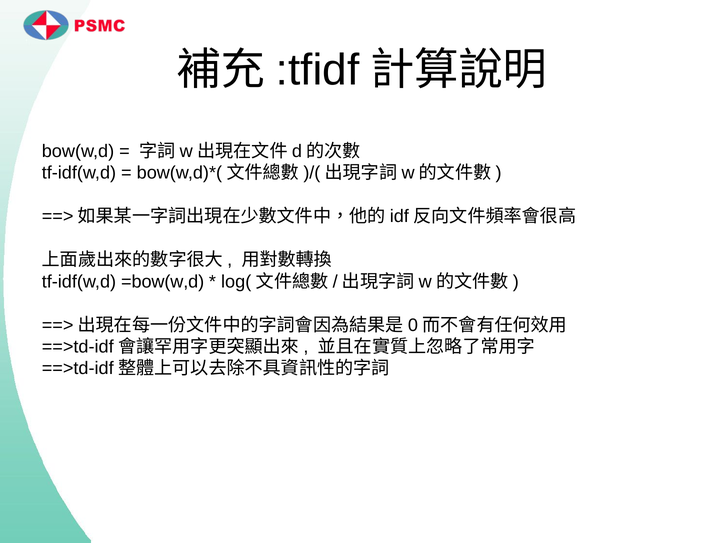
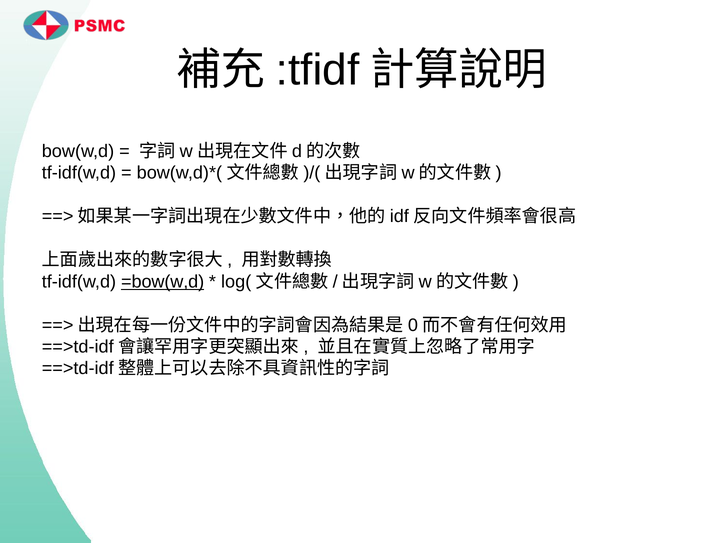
=bow(w,d underline: none -> present
